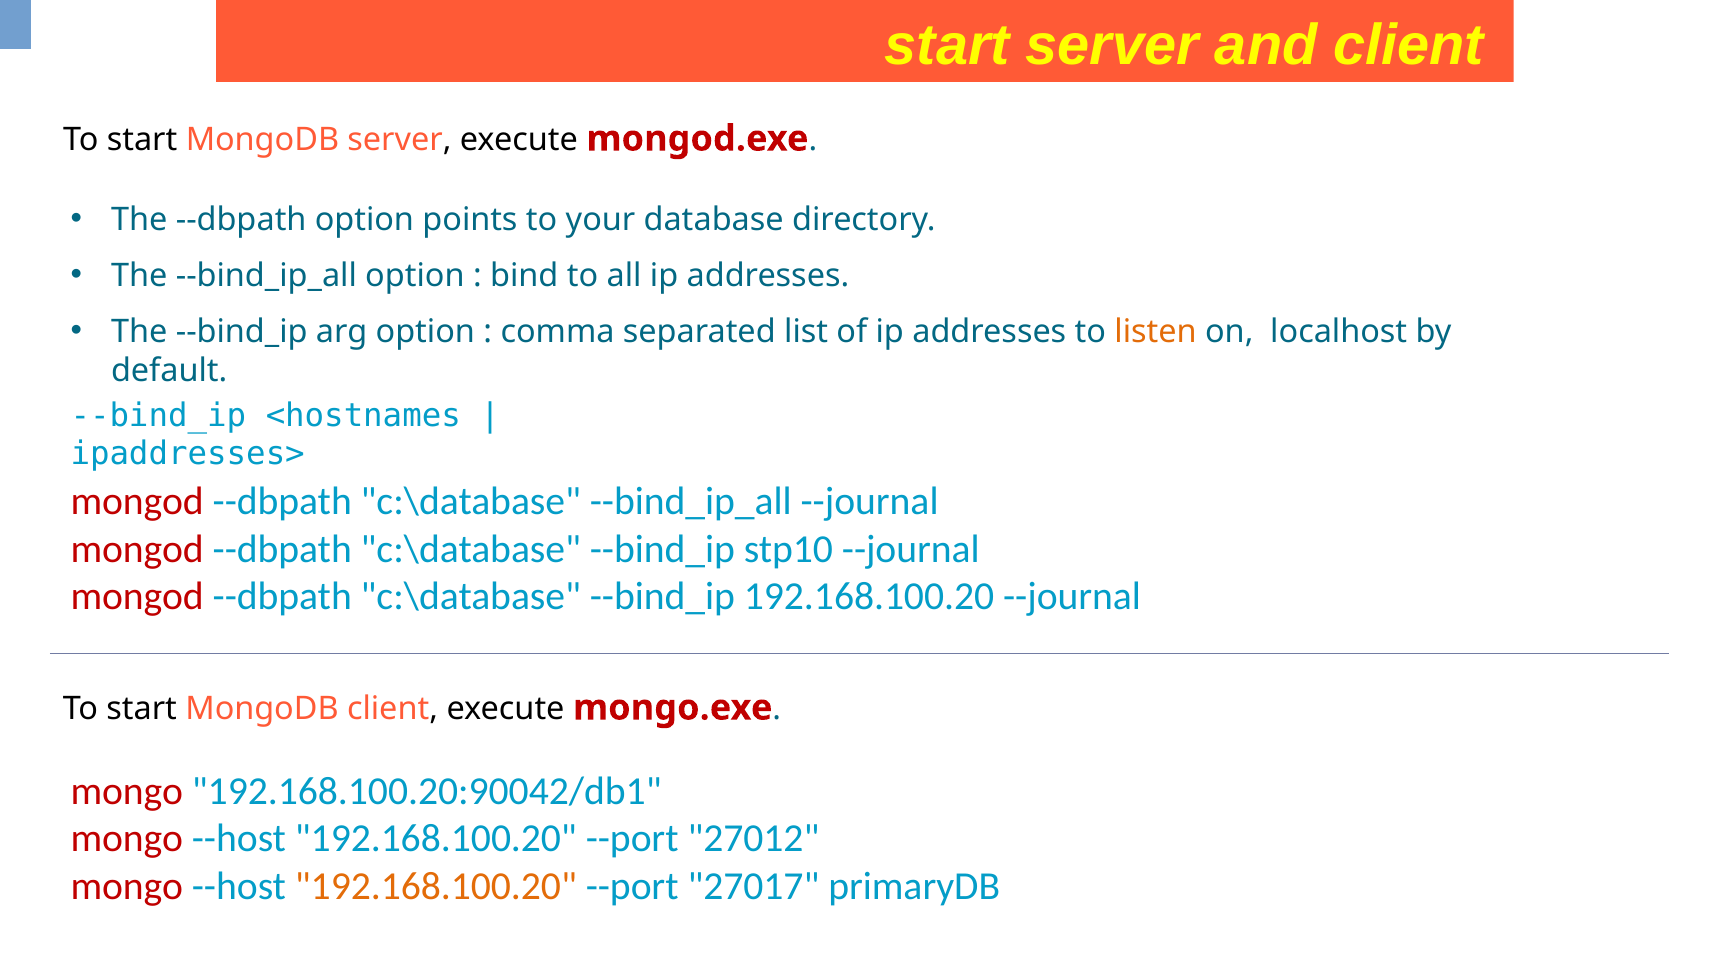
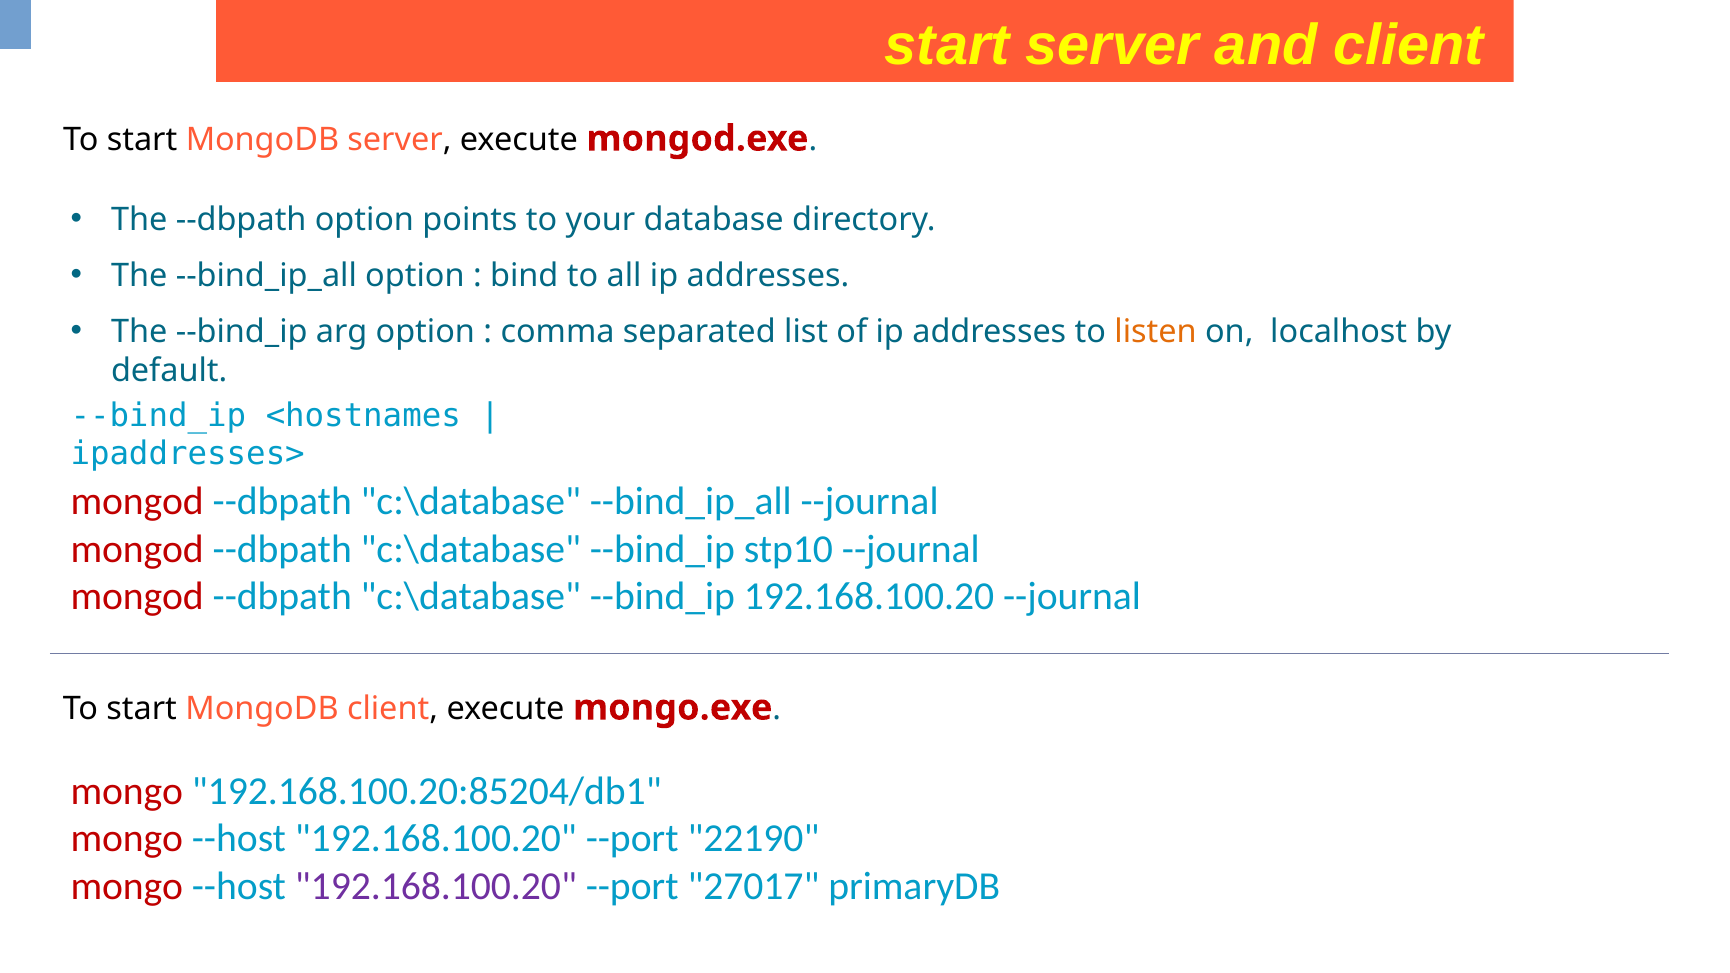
192.168.100.20:90042/db1: 192.168.100.20:90042/db1 -> 192.168.100.20:85204/db1
27012: 27012 -> 22190
192.168.100.20 at (436, 887) colour: orange -> purple
